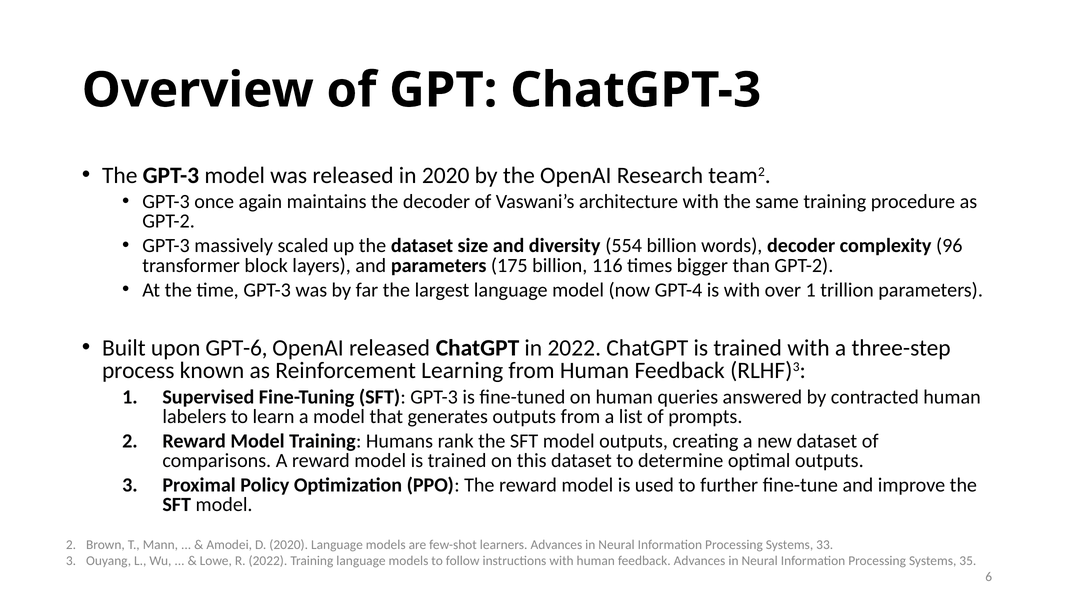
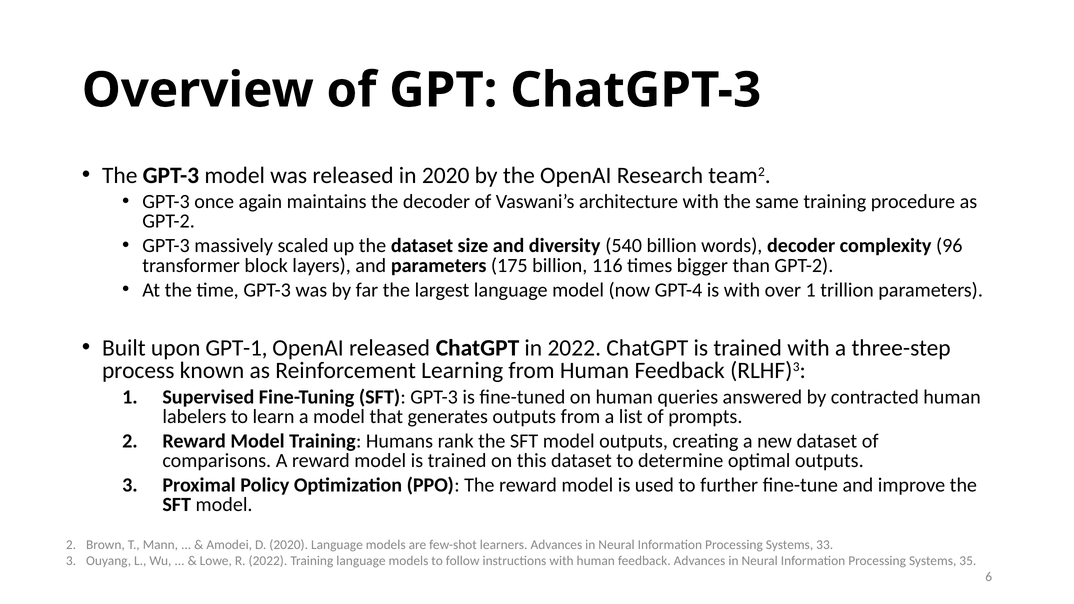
554: 554 -> 540
GPT-6: GPT-6 -> GPT-1
